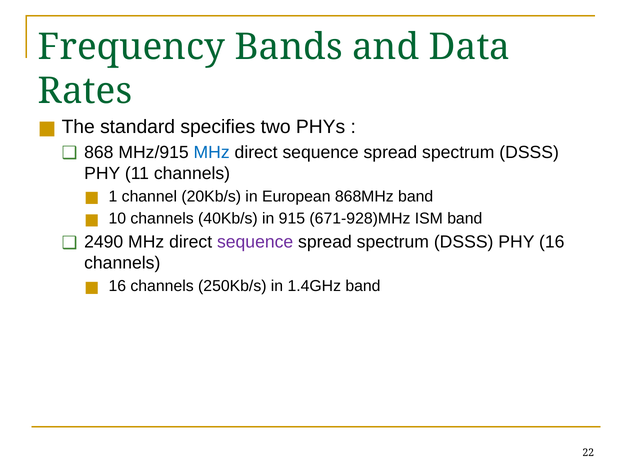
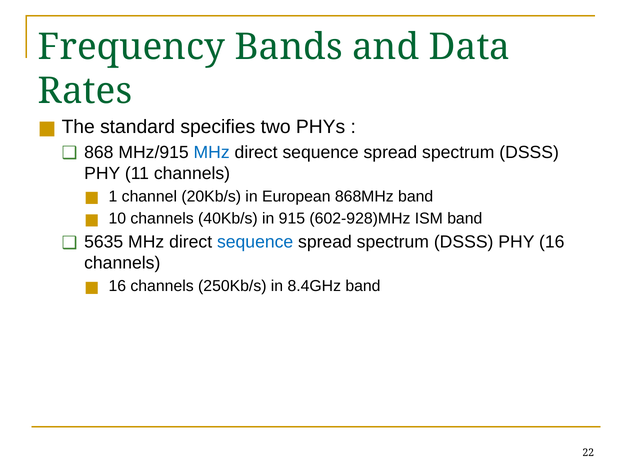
671-928)MHz: 671-928)MHz -> 602-928)MHz
2490: 2490 -> 5635
sequence at (255, 242) colour: purple -> blue
1.4GHz: 1.4GHz -> 8.4GHz
